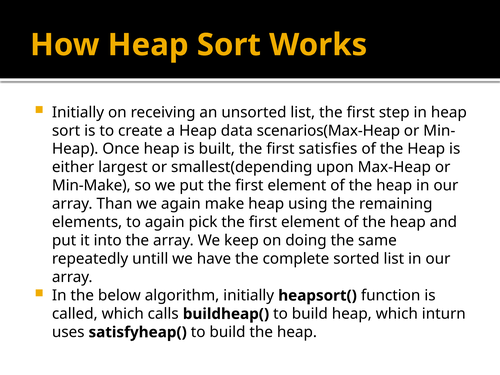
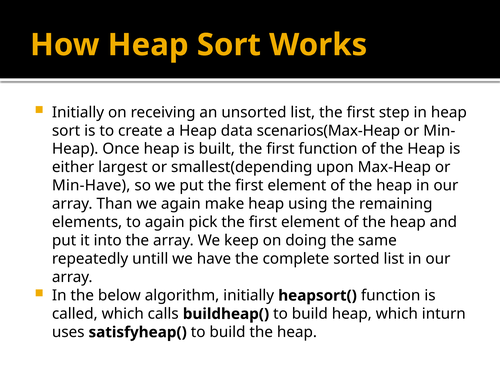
first satisfies: satisfies -> function
Min-Make: Min-Make -> Min-Have
